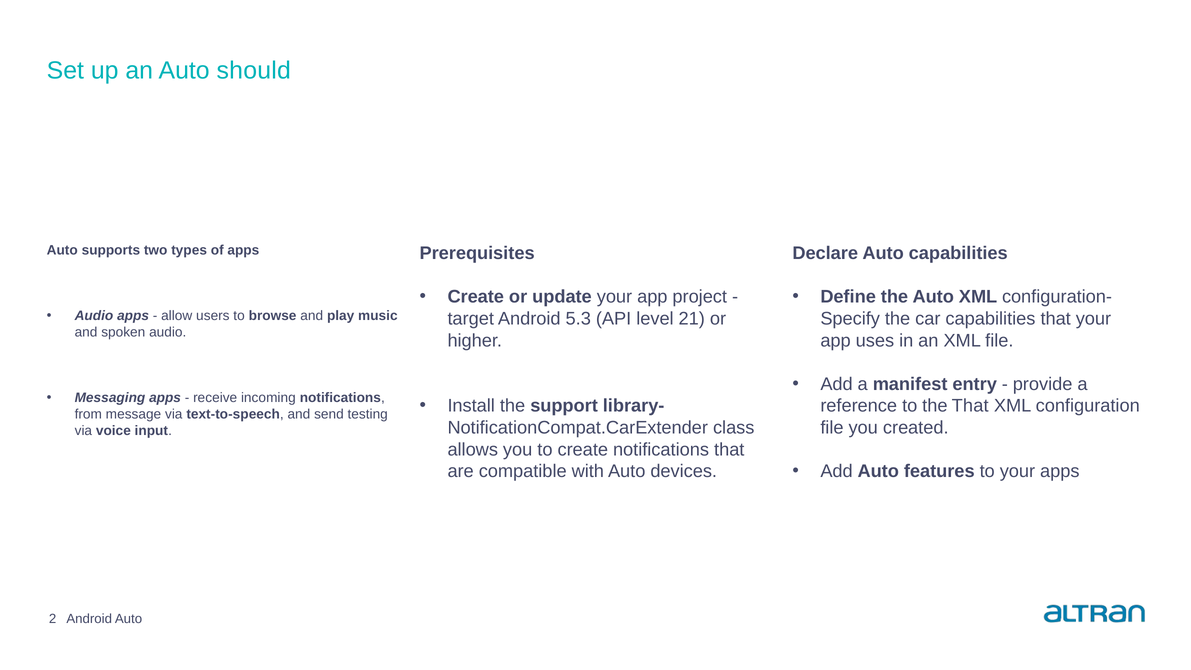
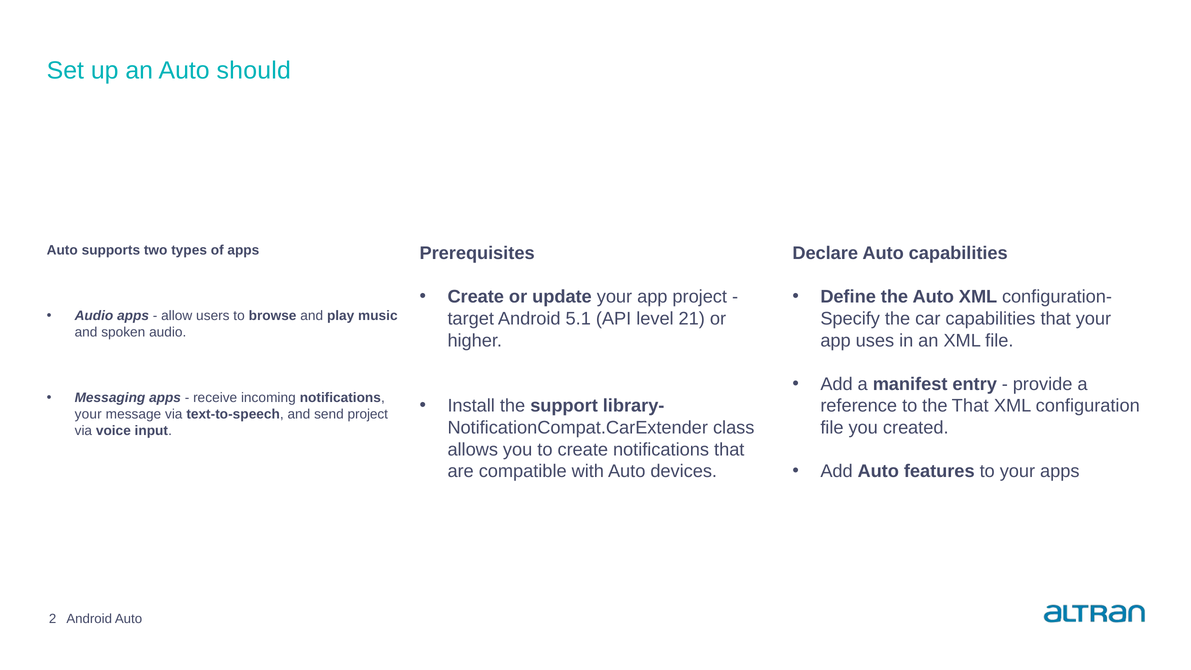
5.3: 5.3 -> 5.1
from at (88, 414): from -> your
send testing: testing -> project
